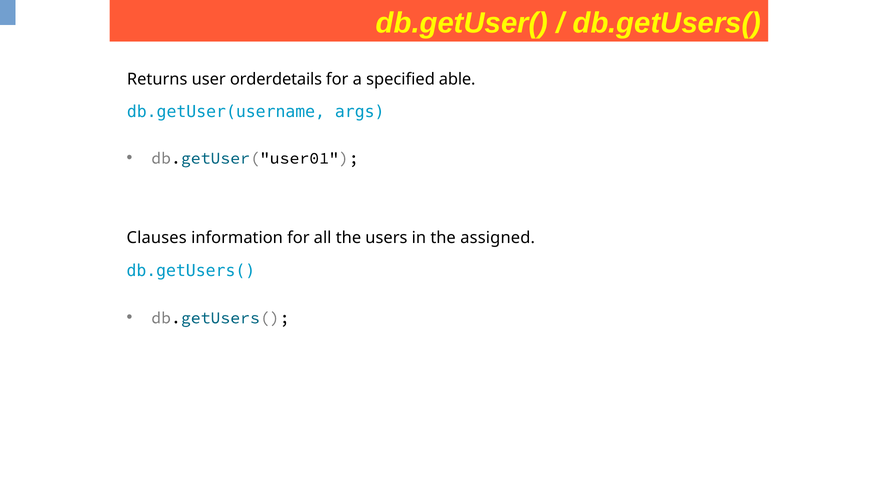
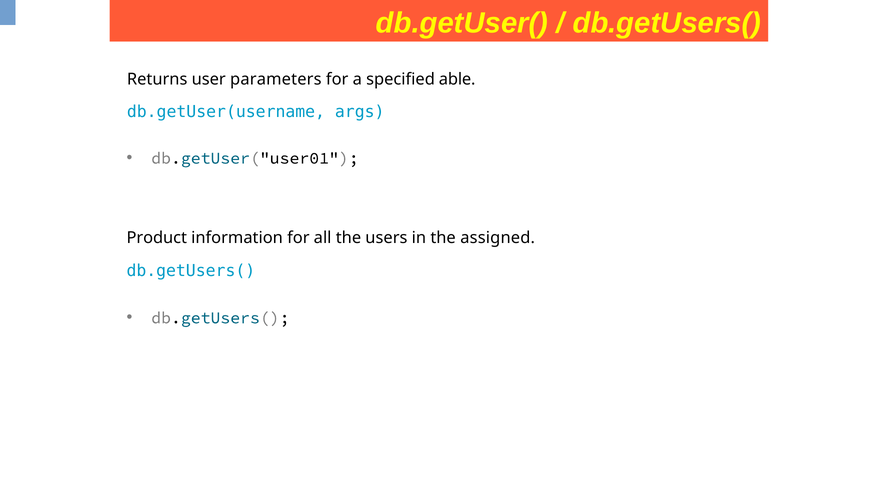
orderdetails: orderdetails -> parameters
Clauses: Clauses -> Product
